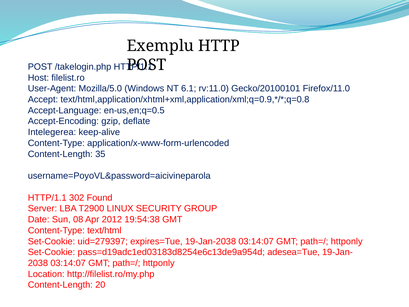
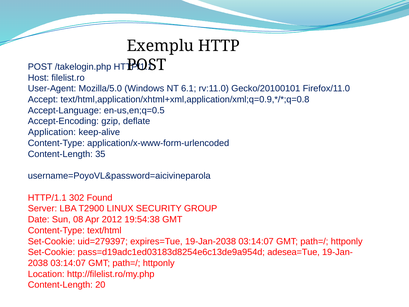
Intelegerea: Intelegerea -> Application
